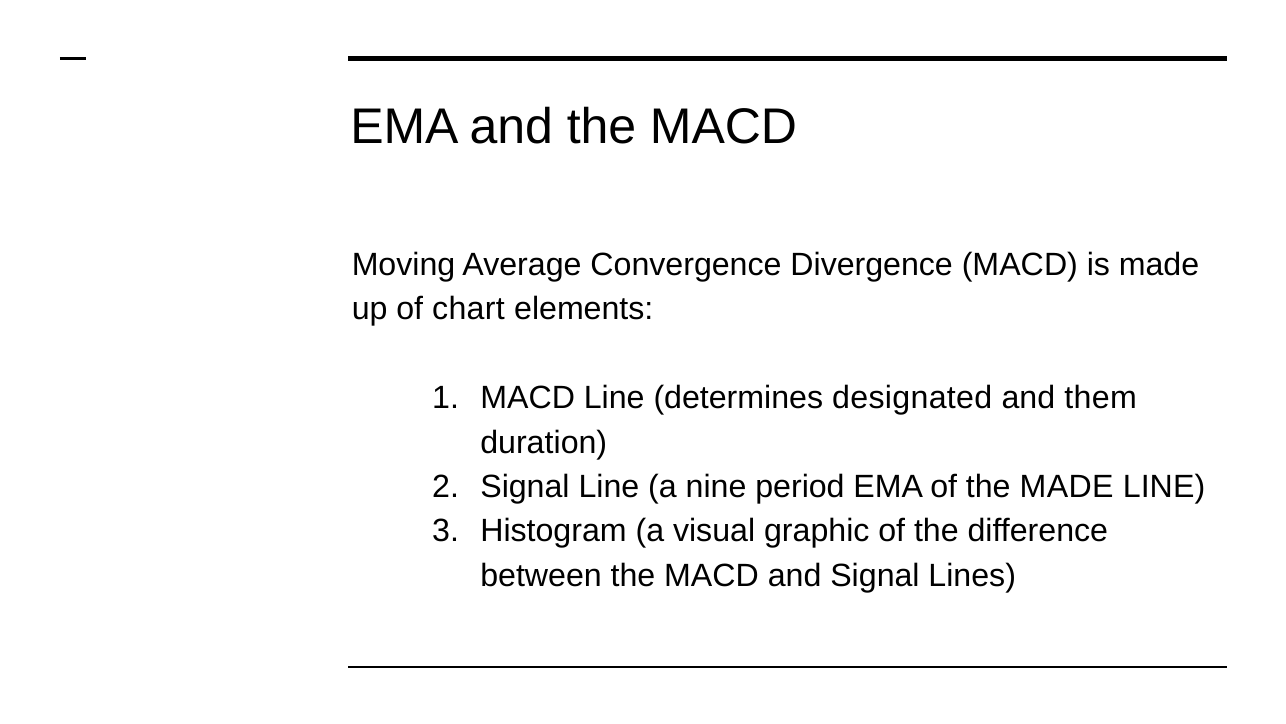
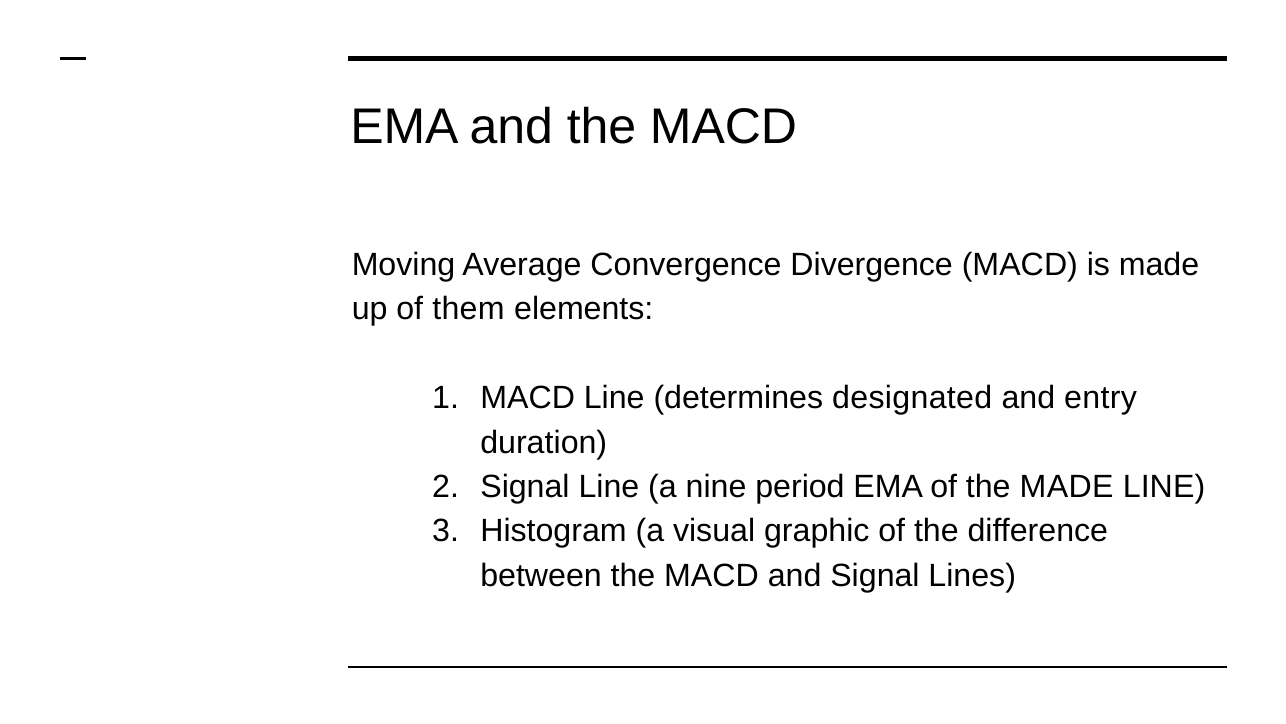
chart: chart -> them
them: them -> entry
